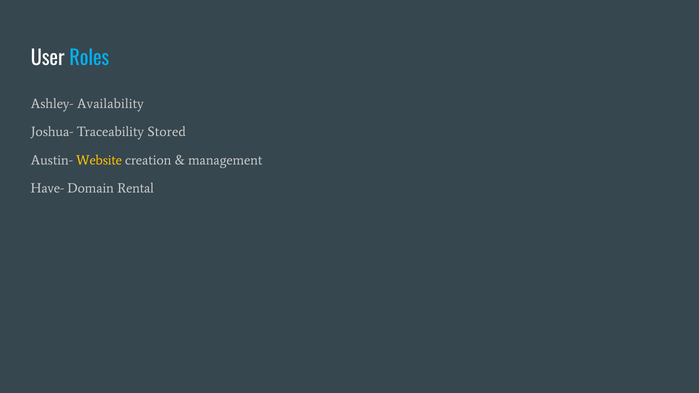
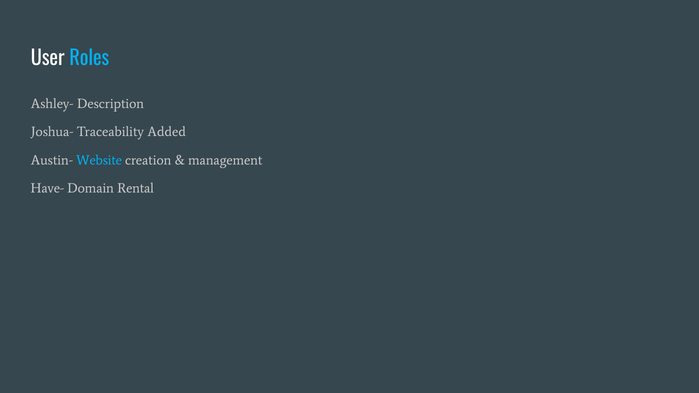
Availability: Availability -> Description
Stored: Stored -> Added
Website colour: yellow -> light blue
